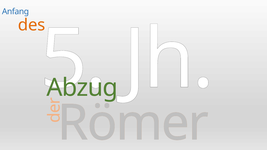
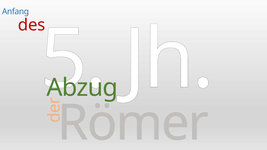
des colour: orange -> red
